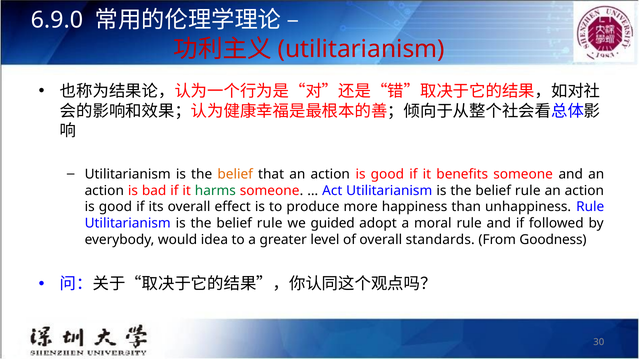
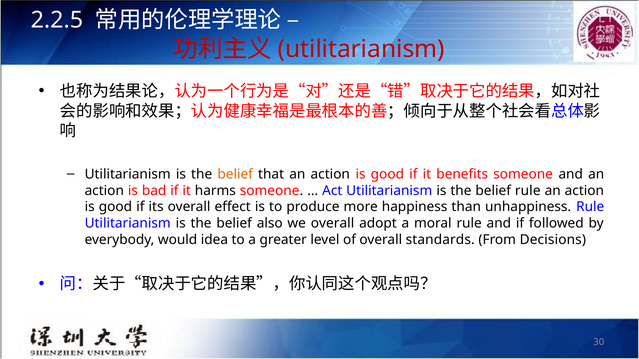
6.9.0: 6.9.0 -> 2.2.5
harms colour: green -> black
rule at (270, 224): rule -> also
we guided: guided -> overall
Goodness: Goodness -> Decisions
